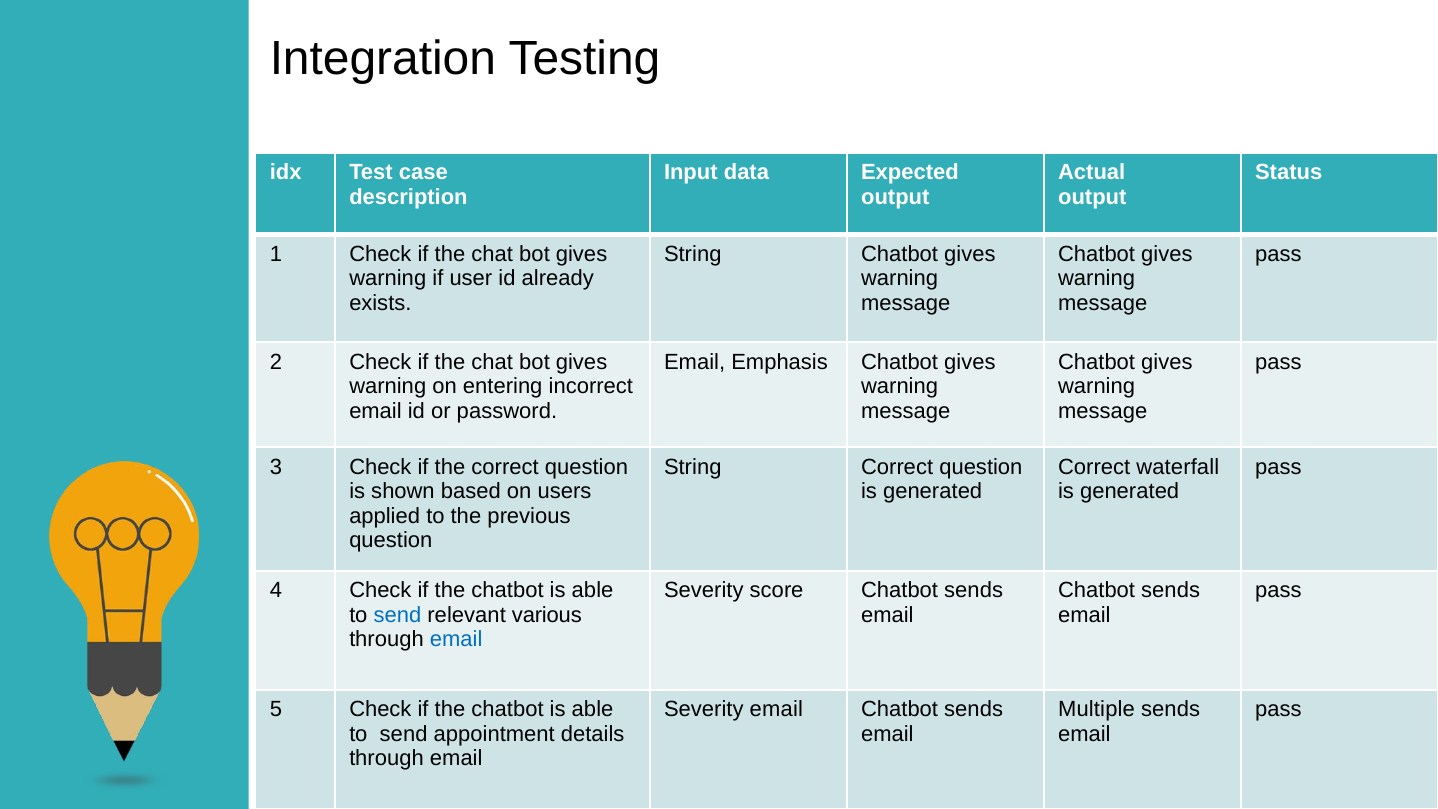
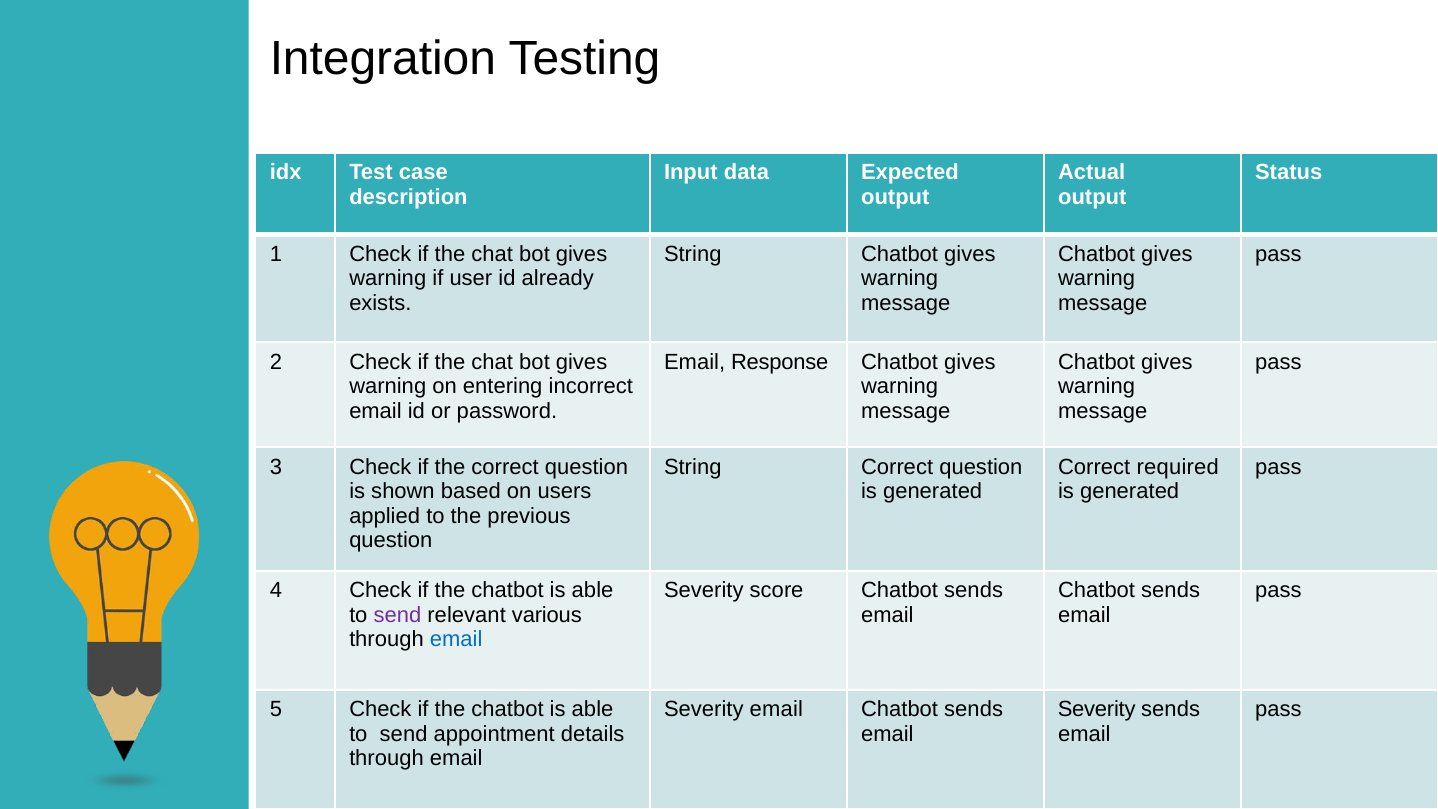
Emphasis: Emphasis -> Response
waterfall: waterfall -> required
send at (397, 615) colour: blue -> purple
Multiple at (1097, 709): Multiple -> Severity
